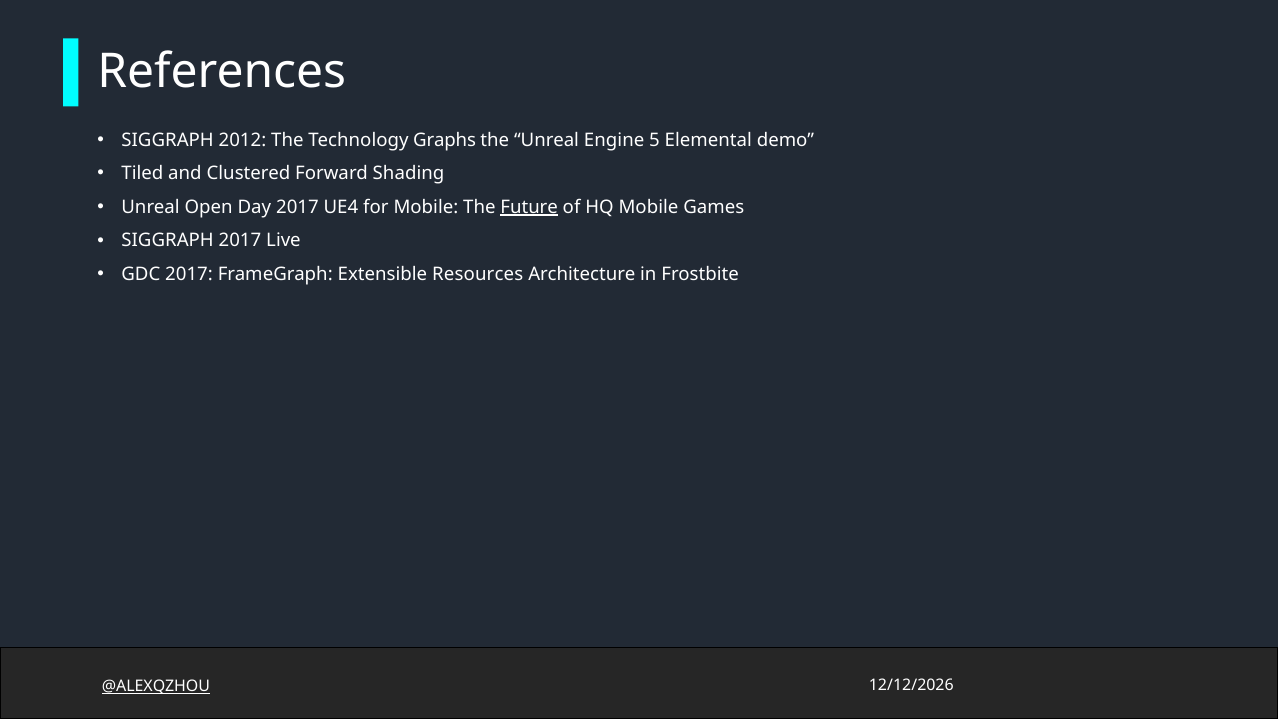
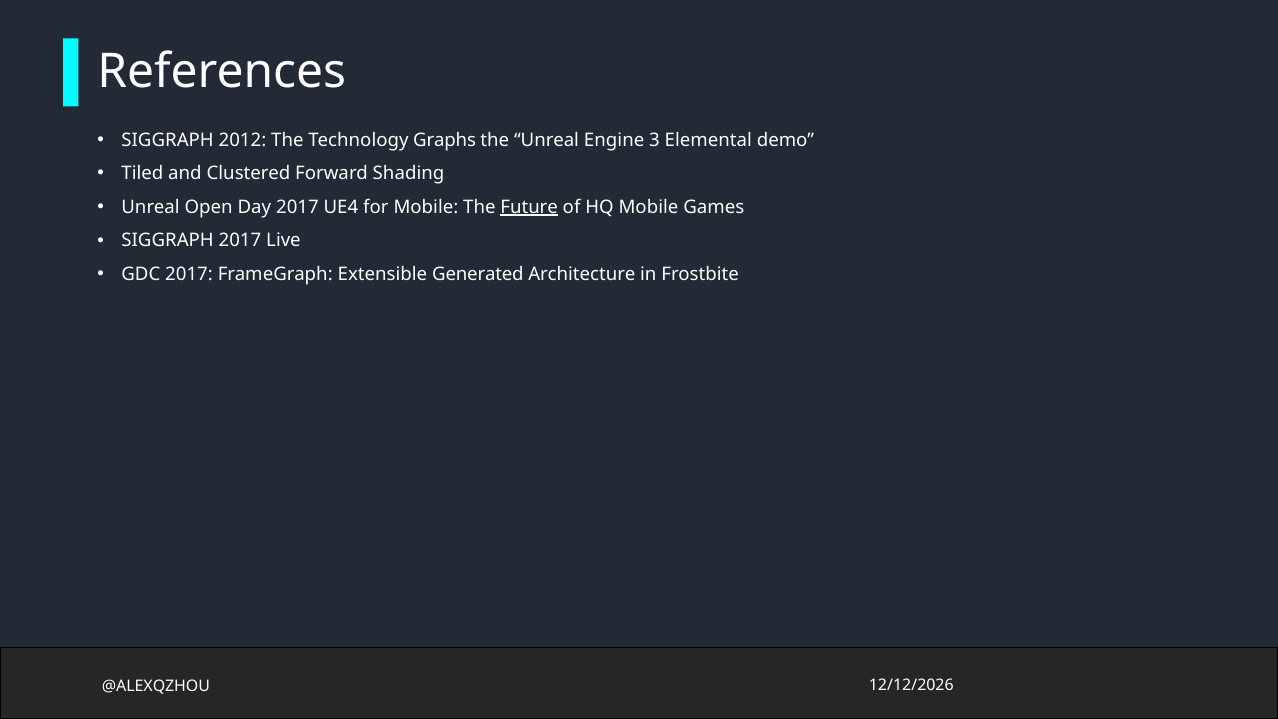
5: 5 -> 3
Resources: Resources -> Generated
@ALEXQZHOU underline: present -> none
